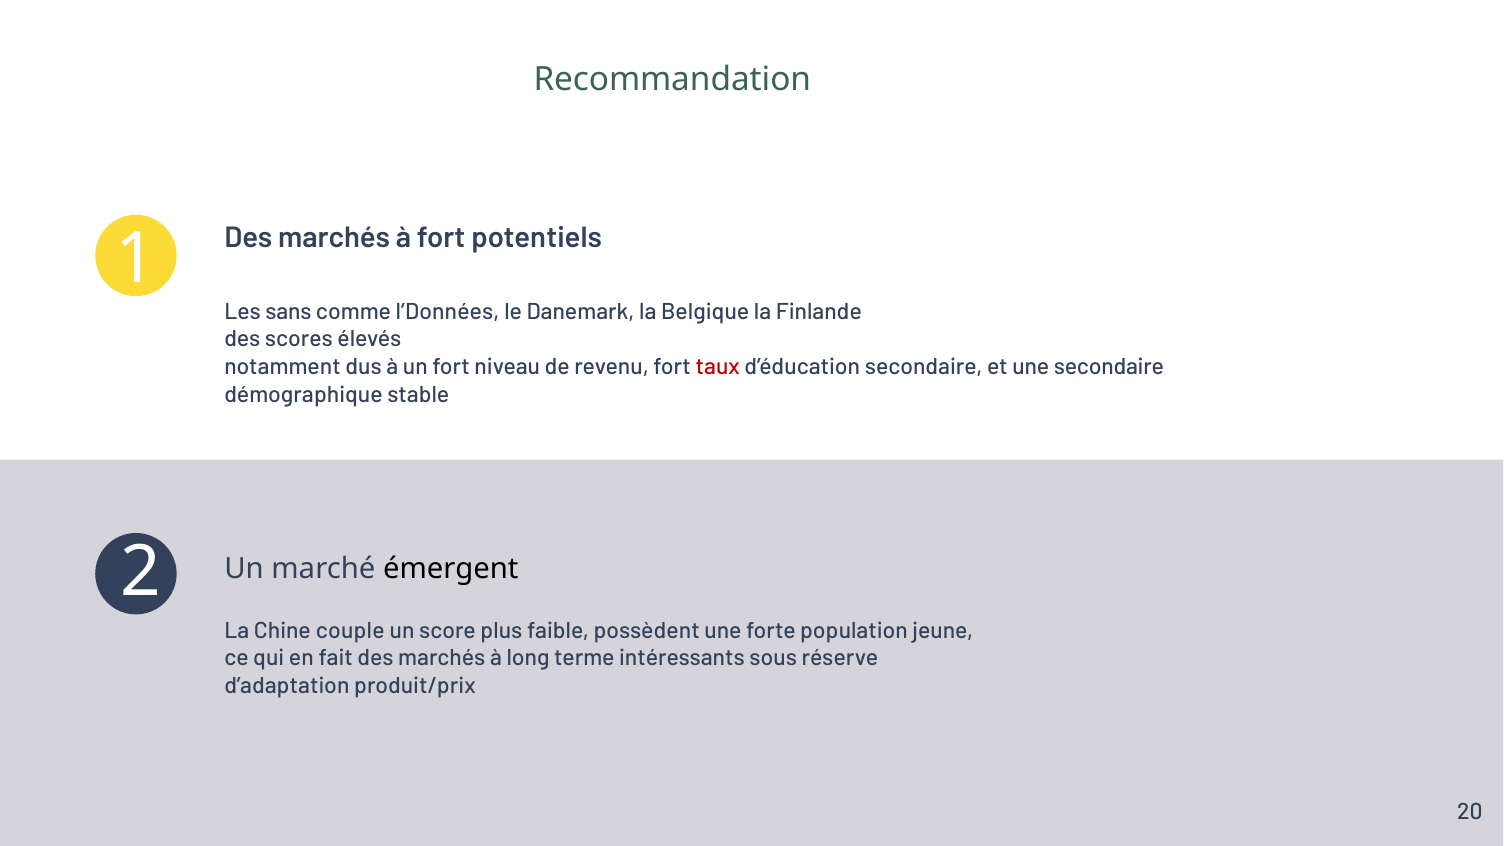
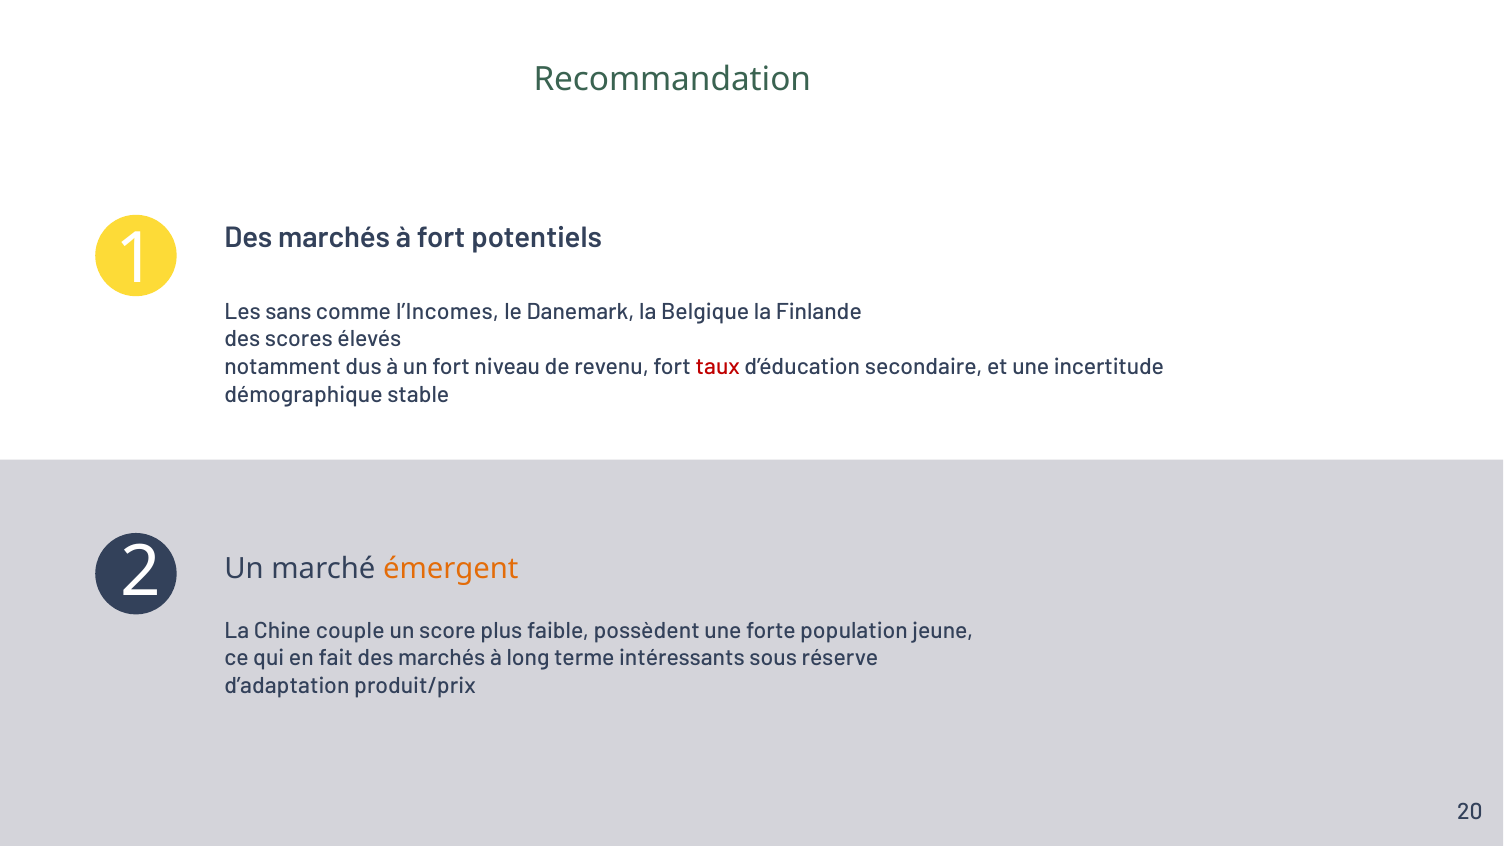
l’Données: l’Données -> l’Incomes
une secondaire: secondaire -> incertitude
émergent colour: black -> orange
